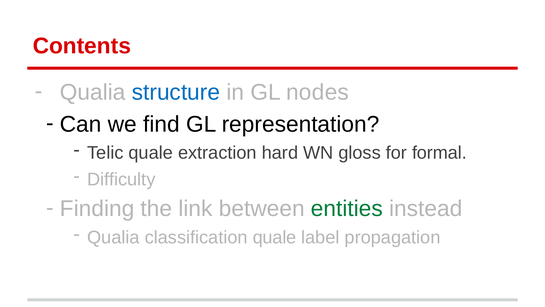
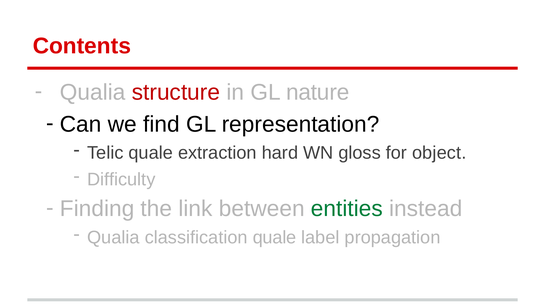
structure colour: blue -> red
nodes: nodes -> nature
formal: formal -> object
